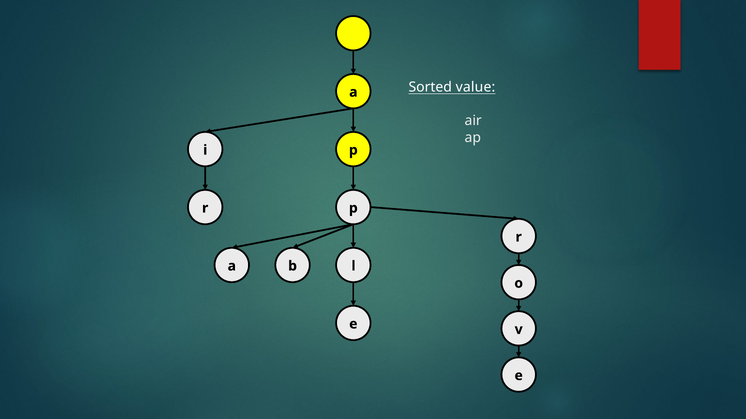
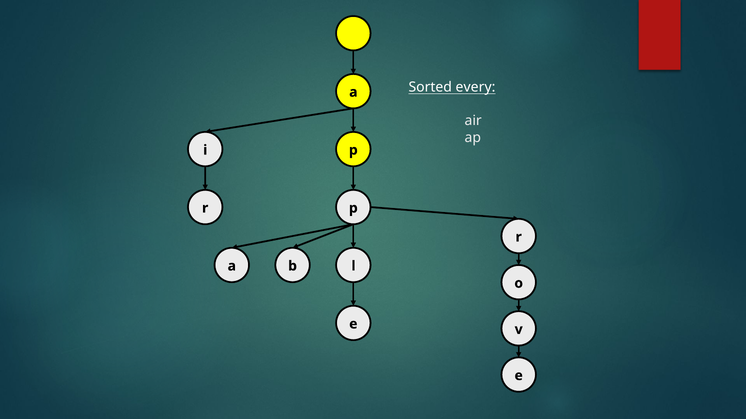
value: value -> every
